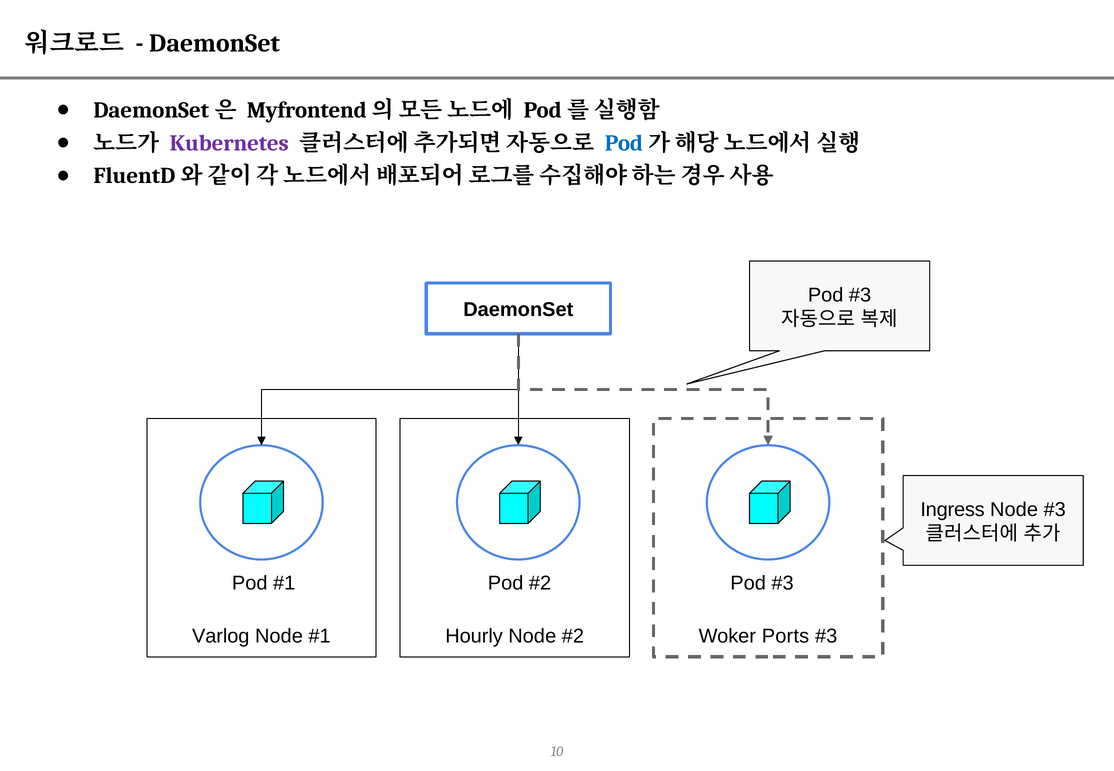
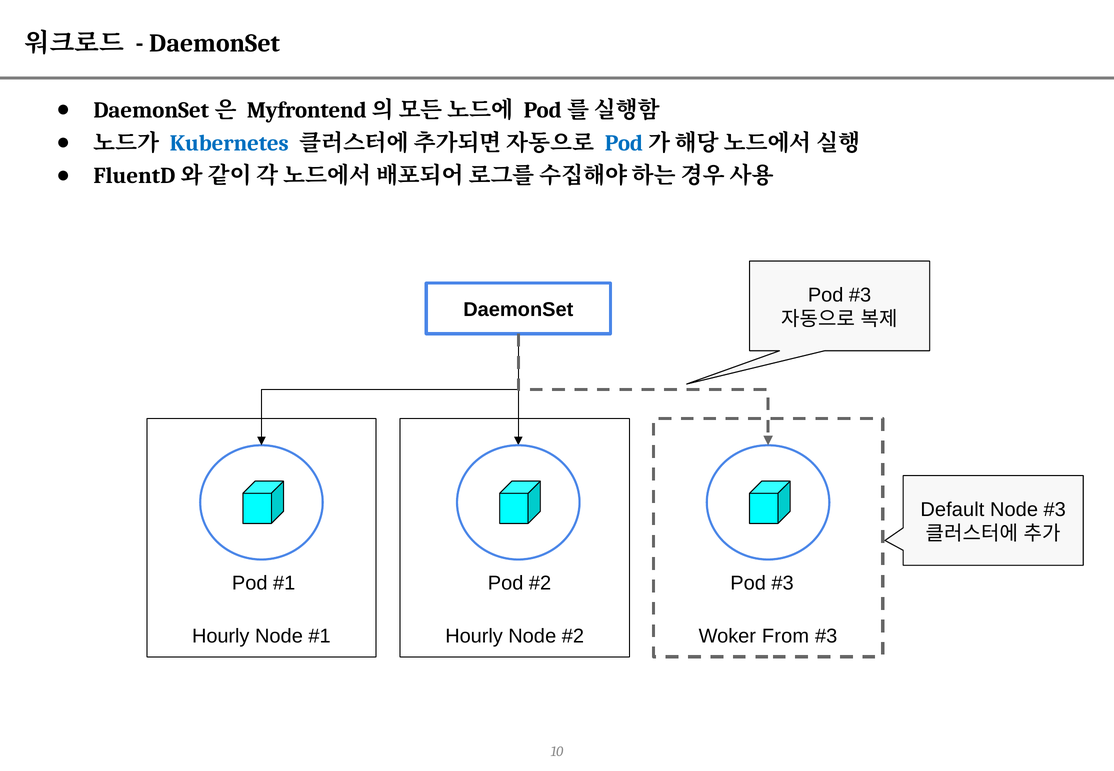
Kubernetes colour: purple -> blue
Ingress: Ingress -> Default
Varlog at (221, 636): Varlog -> Hourly
Ports: Ports -> From
